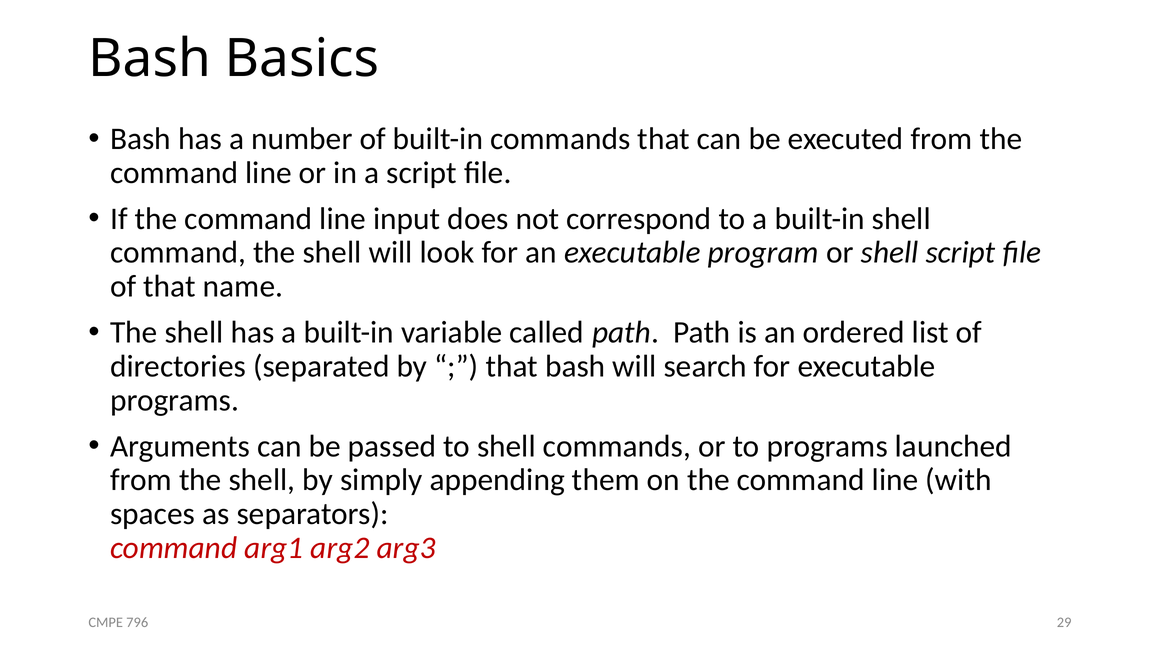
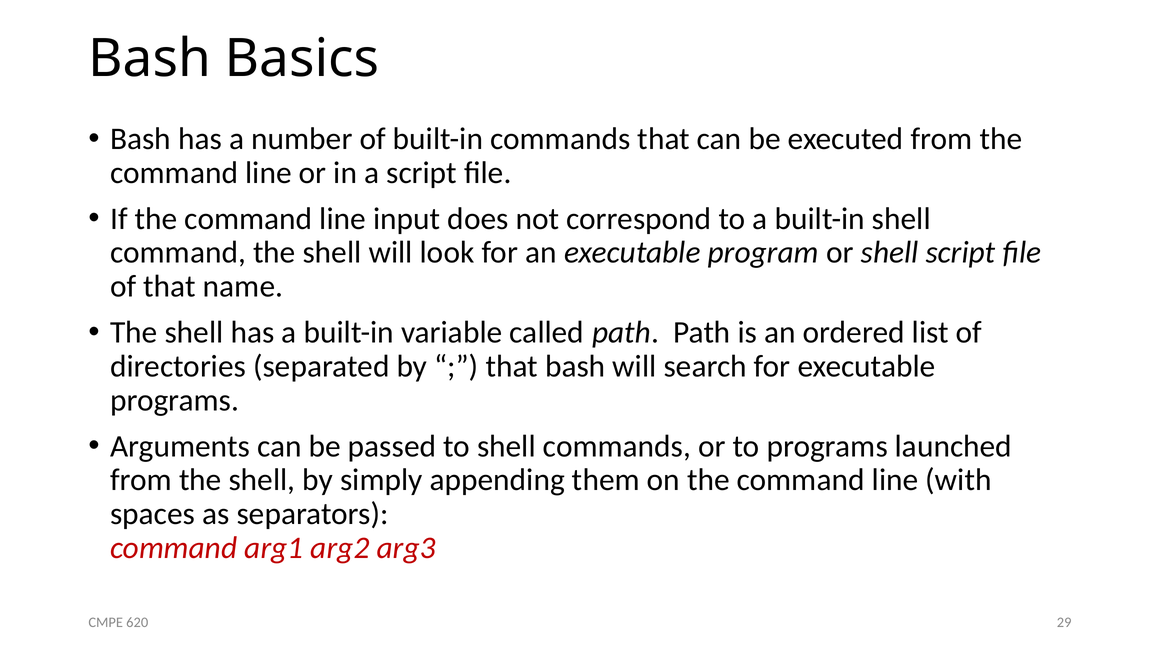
796: 796 -> 620
